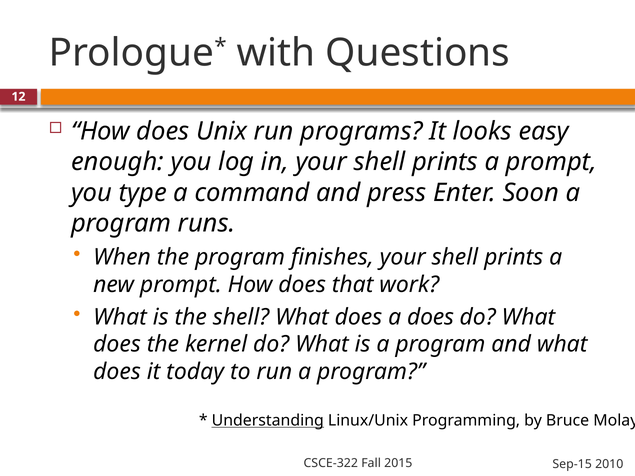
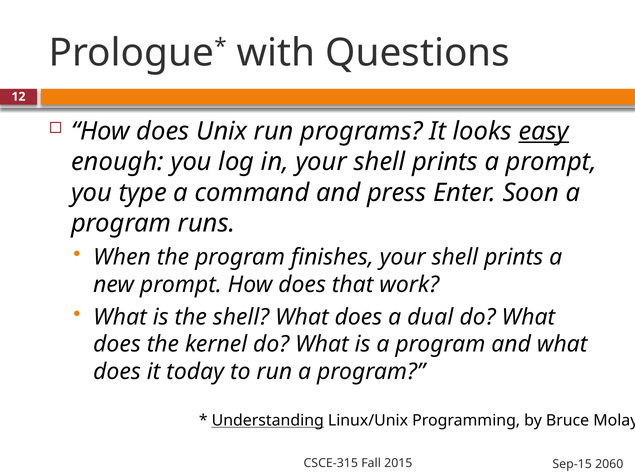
easy underline: none -> present
a does: does -> dual
CSCE-322: CSCE-322 -> CSCE-315
2010: 2010 -> 2060
